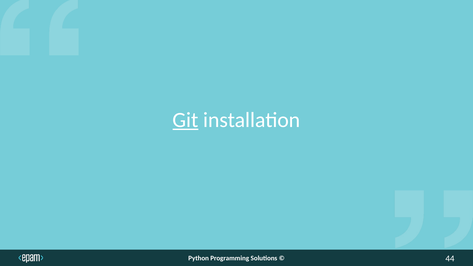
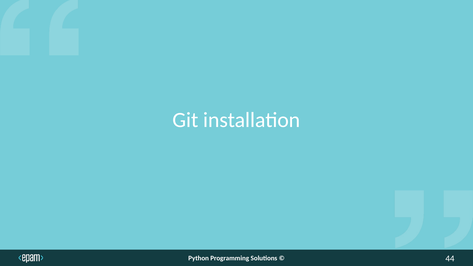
Git underline: present -> none
